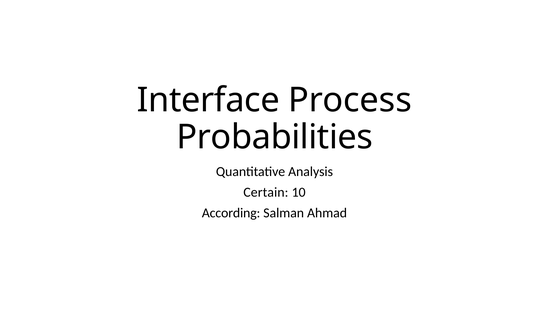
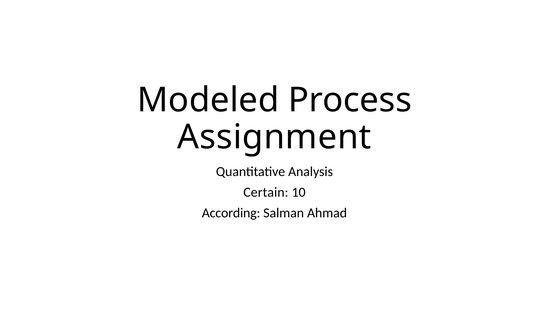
Interface: Interface -> Modeled
Probabilities: Probabilities -> Assignment
